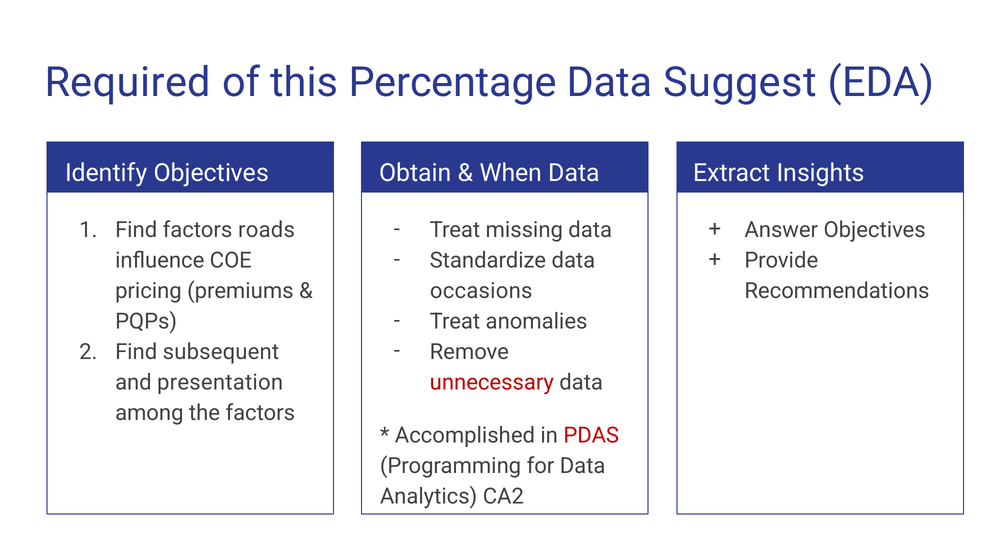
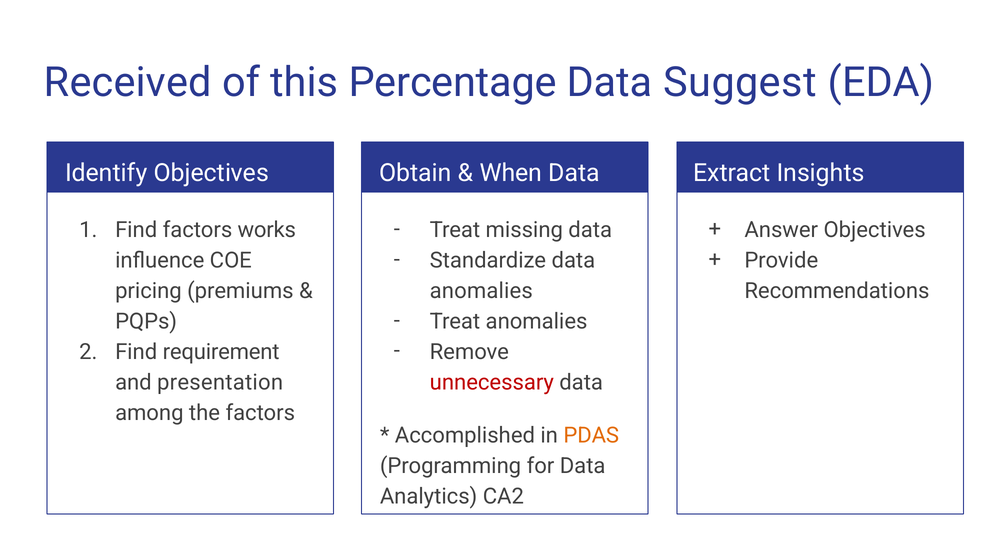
Required: Required -> Received
roads: roads -> works
occasions at (481, 291): occasions -> anomalies
subsequent: subsequent -> requirement
PDAS colour: red -> orange
